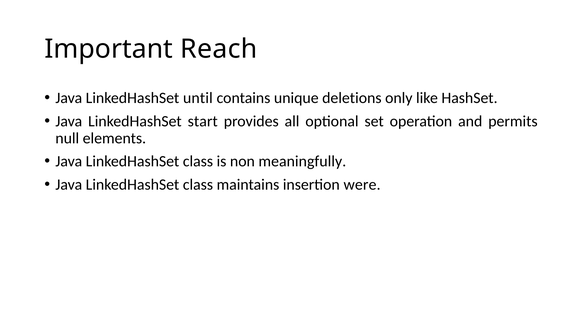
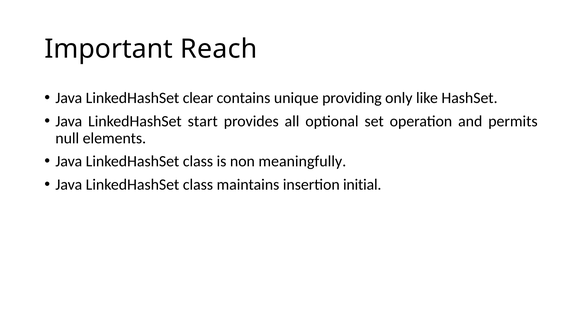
until: until -> clear
deletions: deletions -> providing
were: were -> initial
